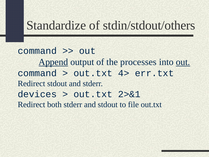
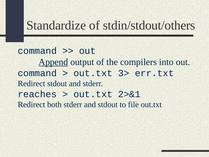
processes: processes -> compilers
out at (183, 62) underline: present -> none
4>: 4> -> 3>
devices: devices -> reaches
